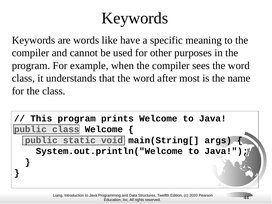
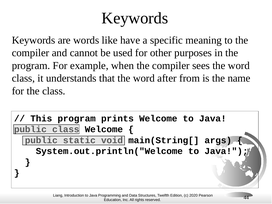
most: most -> from
